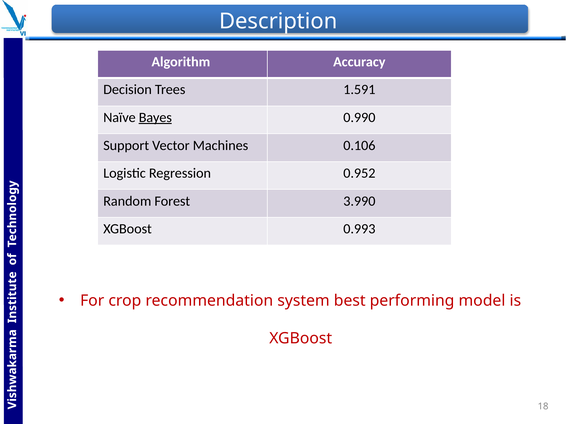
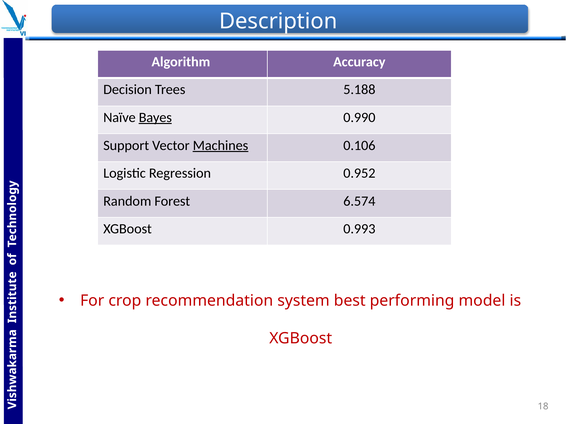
1.591: 1.591 -> 5.188
Machines underline: none -> present
3.990: 3.990 -> 6.574
